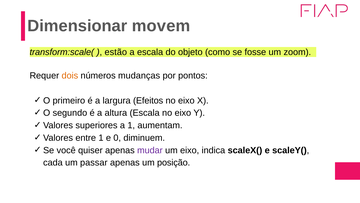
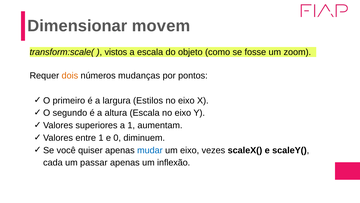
estão: estão -> vistos
Efeitos: Efeitos -> Estilos
mudar colour: purple -> blue
indica: indica -> vezes
posição: posição -> inflexão
